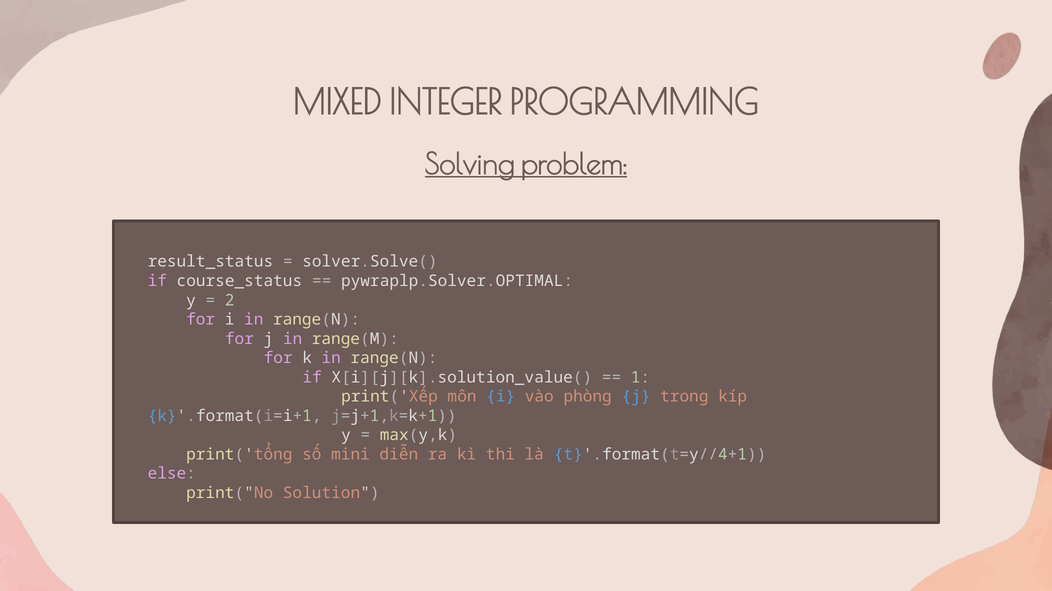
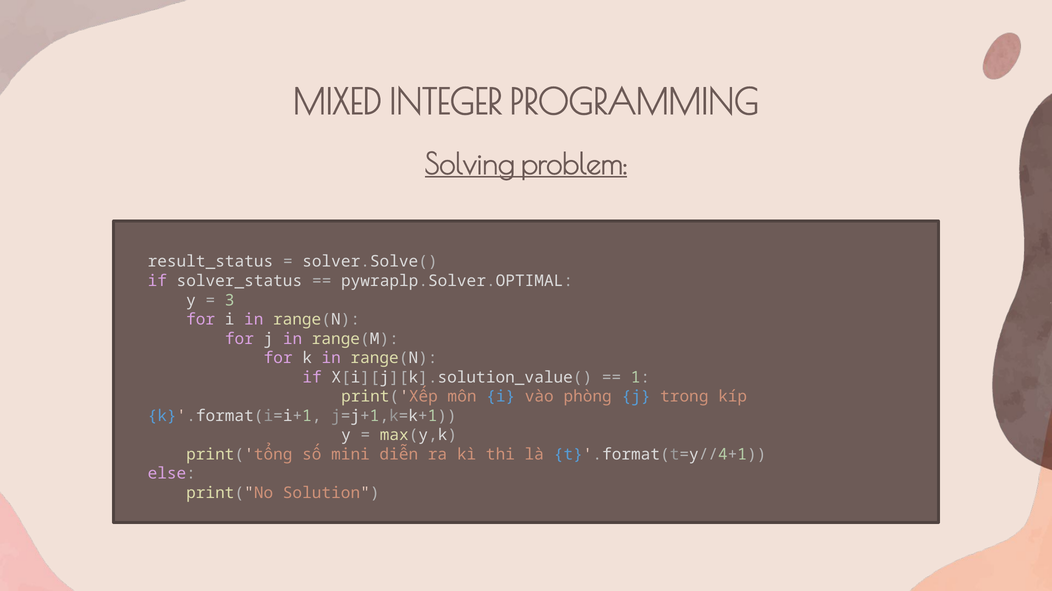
course_status: course_status -> solver_status
2: 2 -> 3
